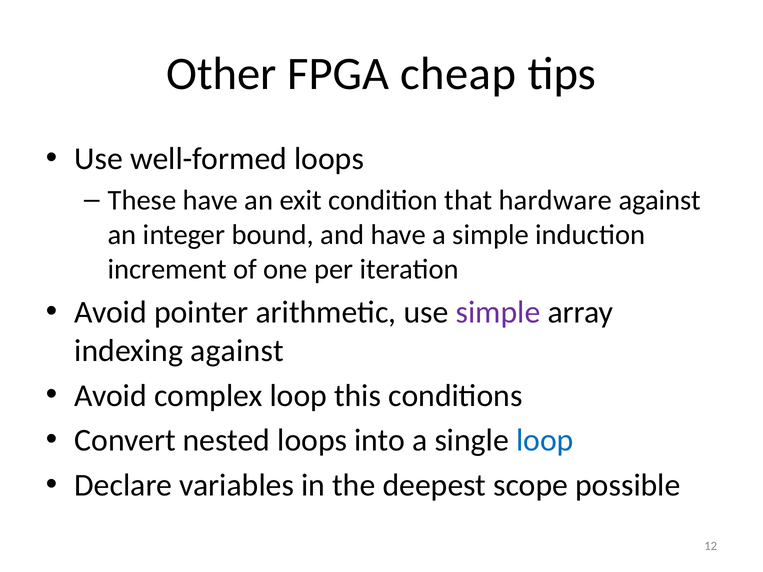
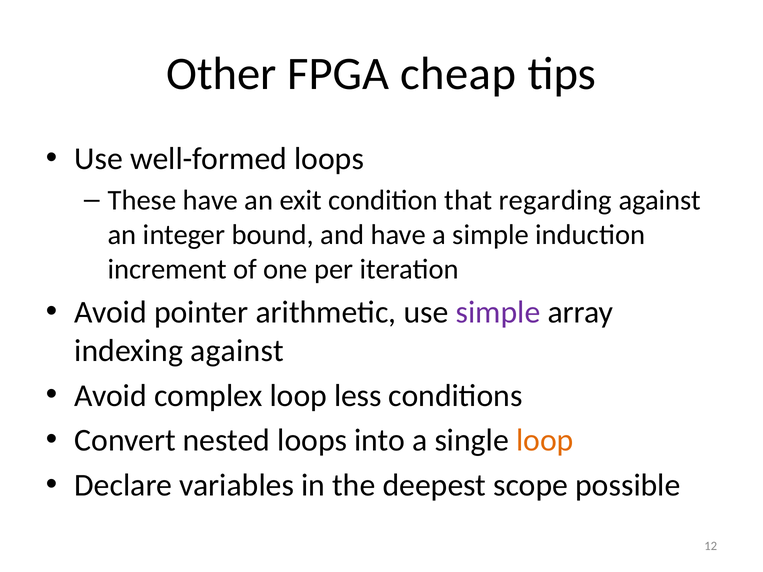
hardware: hardware -> regarding
this: this -> less
loop at (545, 441) colour: blue -> orange
